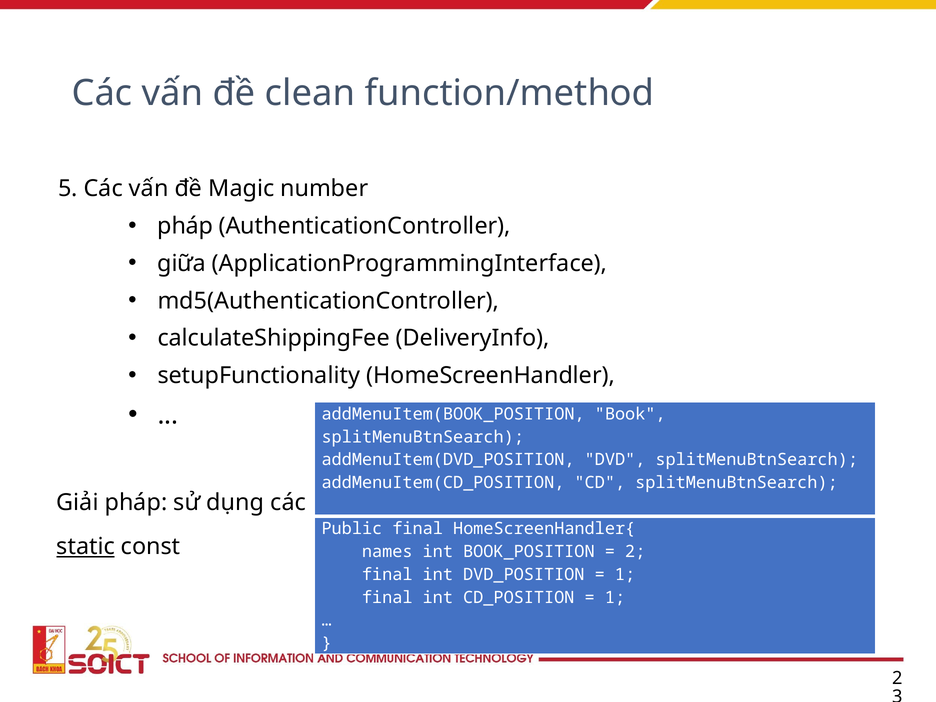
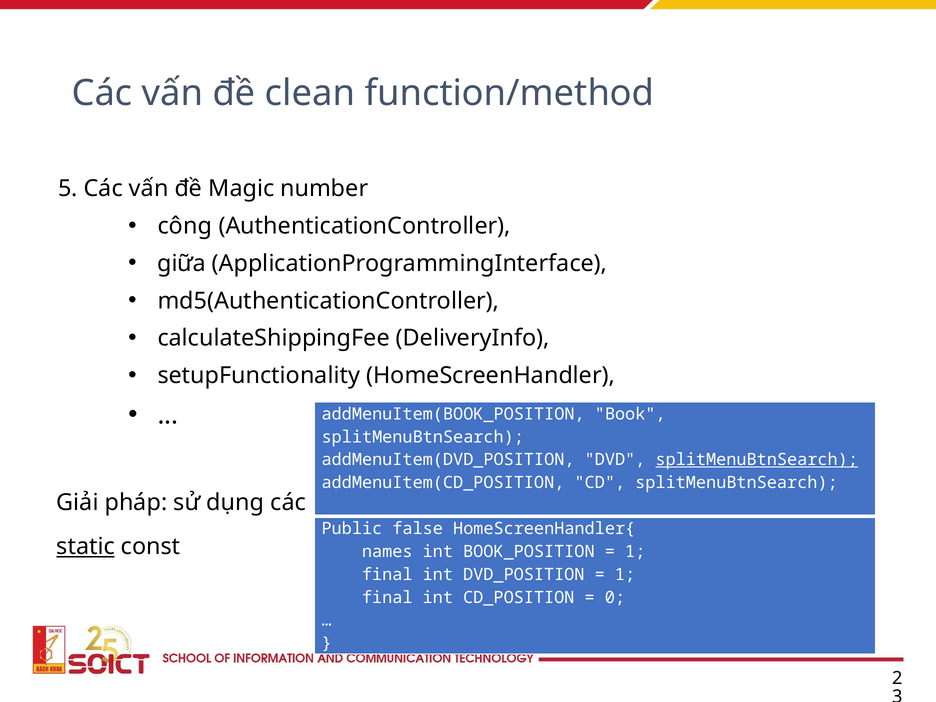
pháp at (185, 226): pháp -> công
splitMenuBtnSearch at (757, 460) underline: none -> present
Public final: final -> false
2 at (635, 552): 2 -> 1
1 at (615, 597): 1 -> 0
